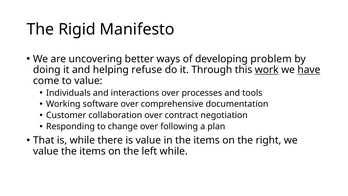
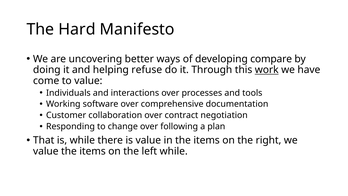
Rigid: Rigid -> Hard
problem: problem -> compare
have underline: present -> none
